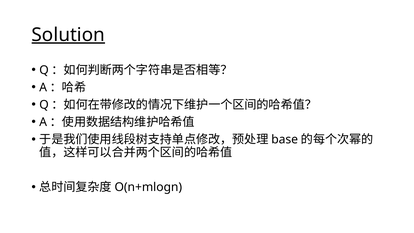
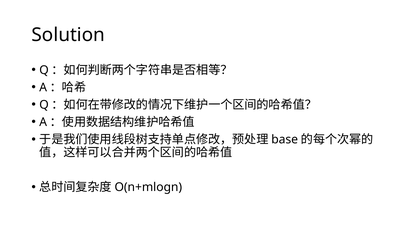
Solution underline: present -> none
